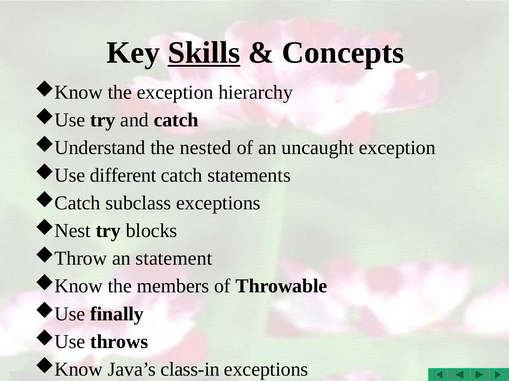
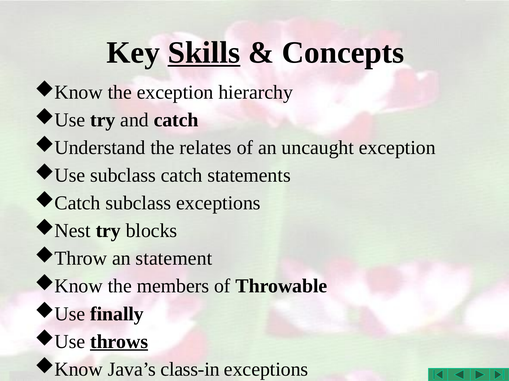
nested: nested -> relates
different at (123, 176): different -> subclass
throws underline: none -> present
